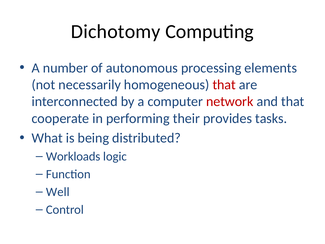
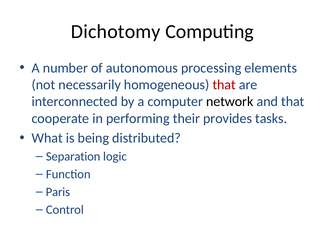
network colour: red -> black
Workloads: Workloads -> Separation
Well: Well -> Paris
